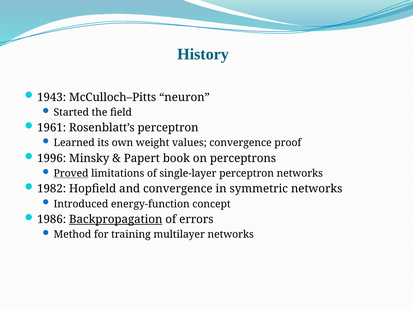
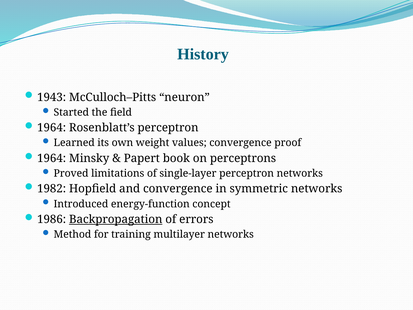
1961 at (52, 128): 1961 -> 1964
1996 at (52, 158): 1996 -> 1964
Proved underline: present -> none
